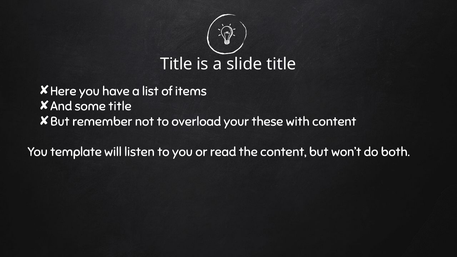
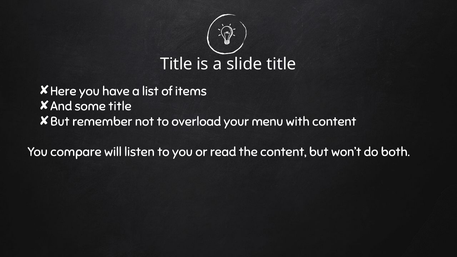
these: these -> menu
template: template -> compare
